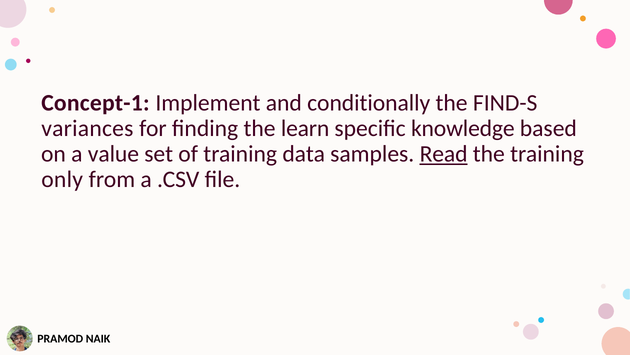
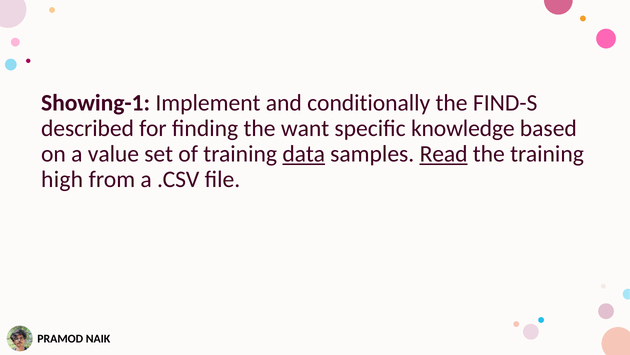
Concept-1: Concept-1 -> Showing-1
variances: variances -> described
learn: learn -> want
data underline: none -> present
only: only -> high
